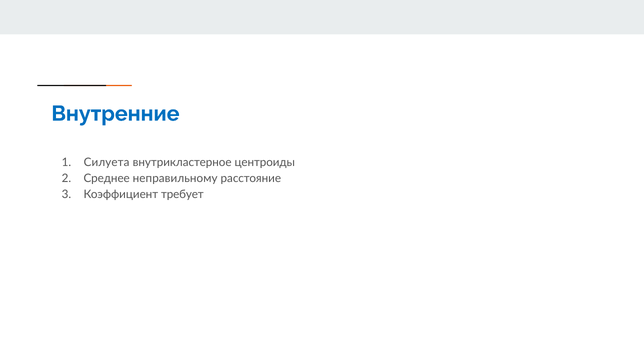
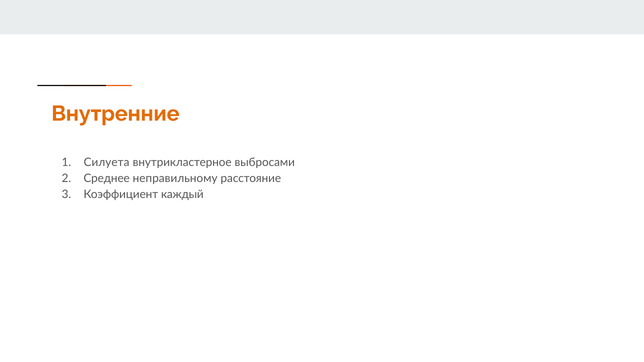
Внутренние colour: blue -> orange
центроиды: центроиды -> выбросами
требует: требует -> каждый
